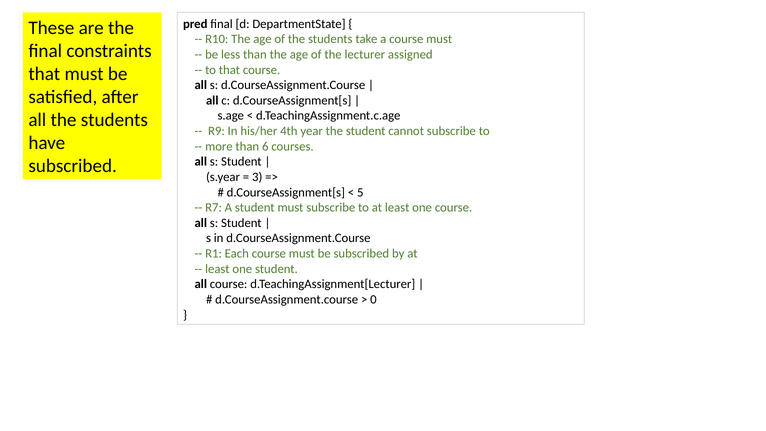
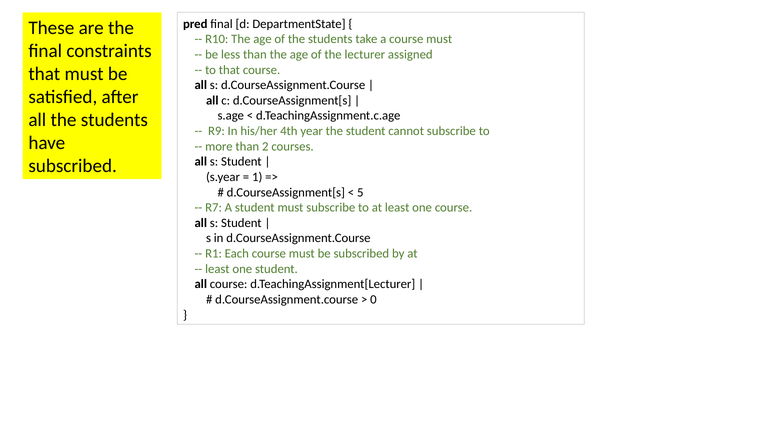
6: 6 -> 2
3: 3 -> 1
